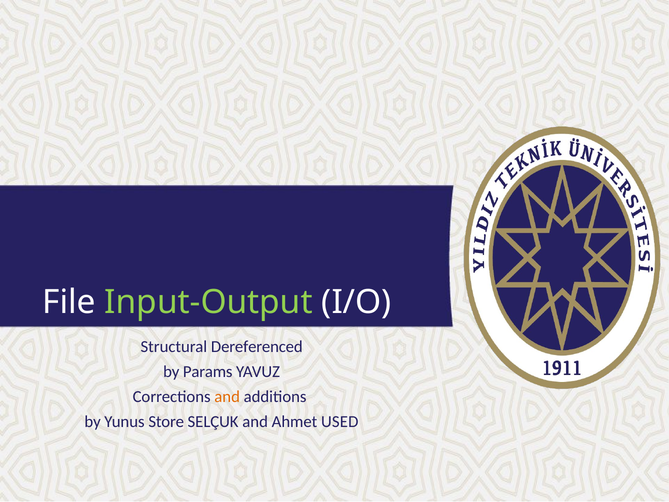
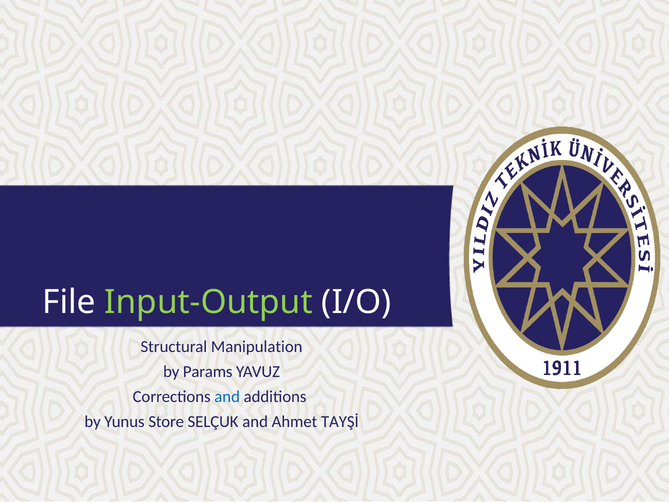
Dereferenced: Dereferenced -> Manipulation
and at (227, 397) colour: orange -> blue
USED: USED -> TAYŞİ
